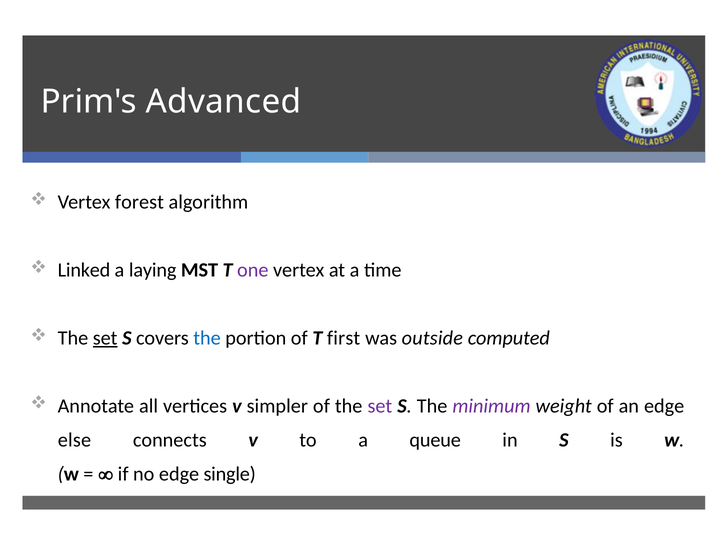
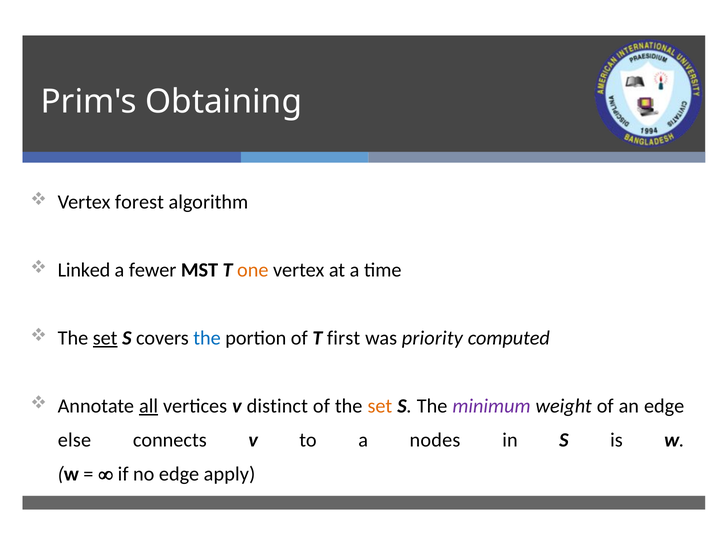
Advanced: Advanced -> Obtaining
laying: laying -> fewer
one colour: purple -> orange
outside: outside -> priority
all underline: none -> present
simpler: simpler -> distinct
set at (380, 406) colour: purple -> orange
queue: queue -> nodes
single: single -> apply
